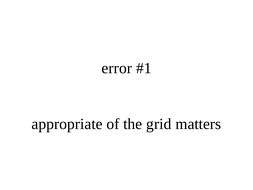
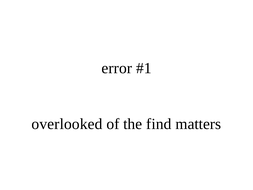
appropriate: appropriate -> overlooked
grid: grid -> find
